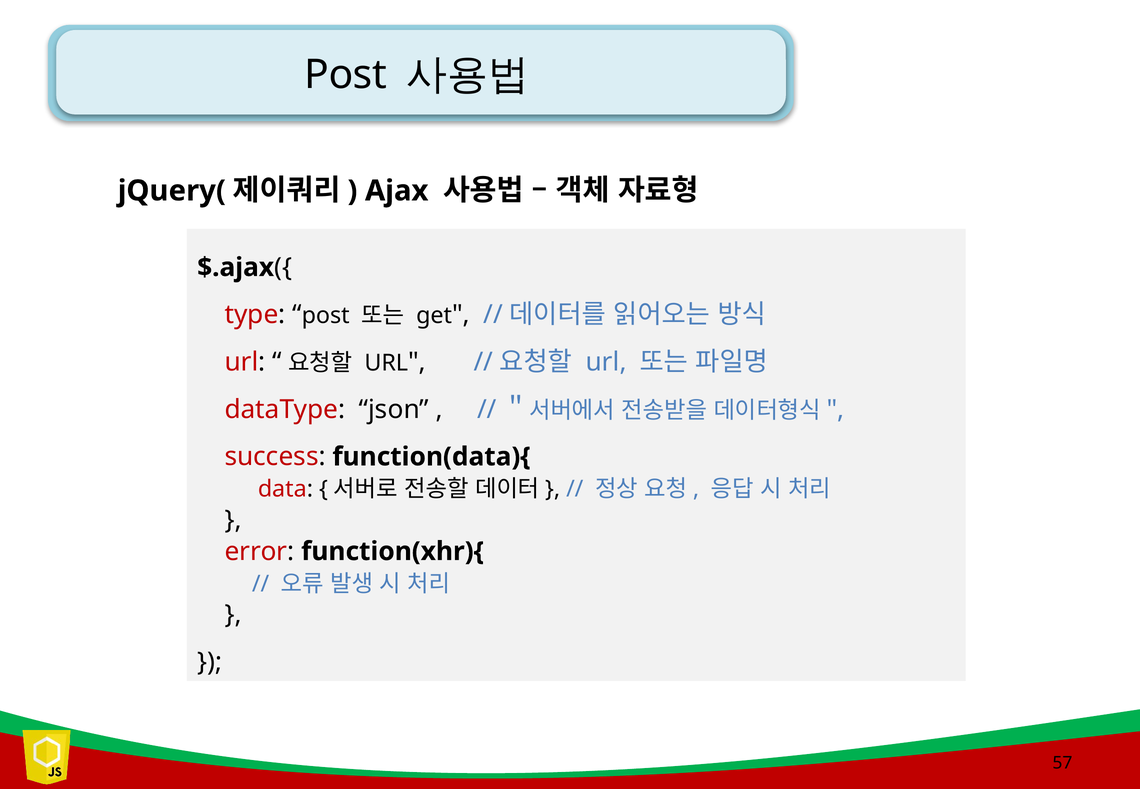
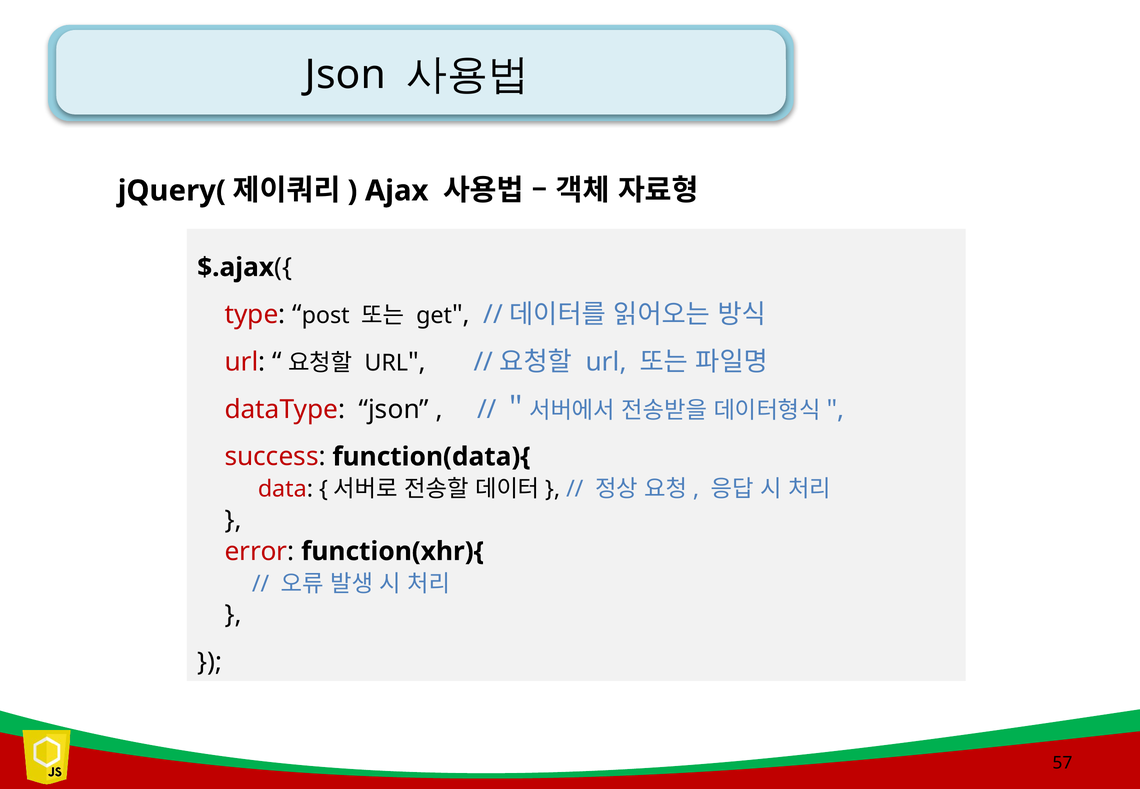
Post at (346, 75): Post -> Json
